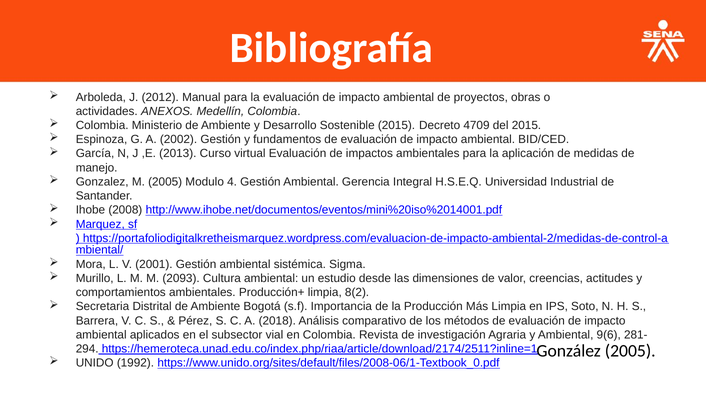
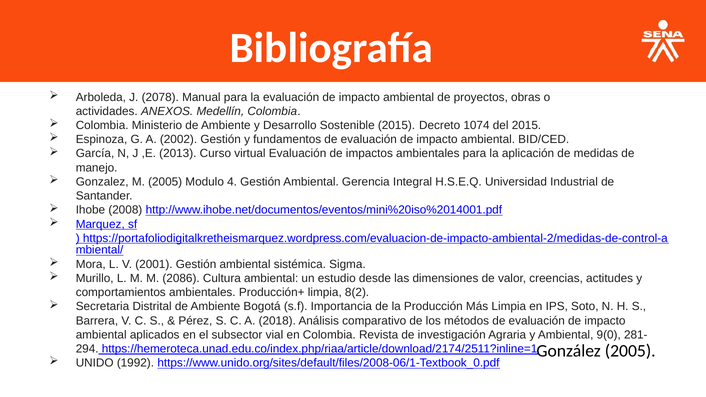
2012: 2012 -> 2078
4709: 4709 -> 1074
2093: 2093 -> 2086
9(6: 9(6 -> 9(0
